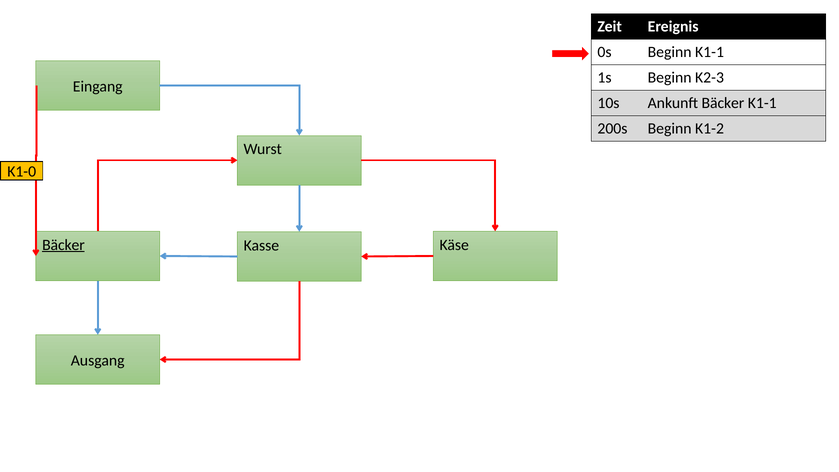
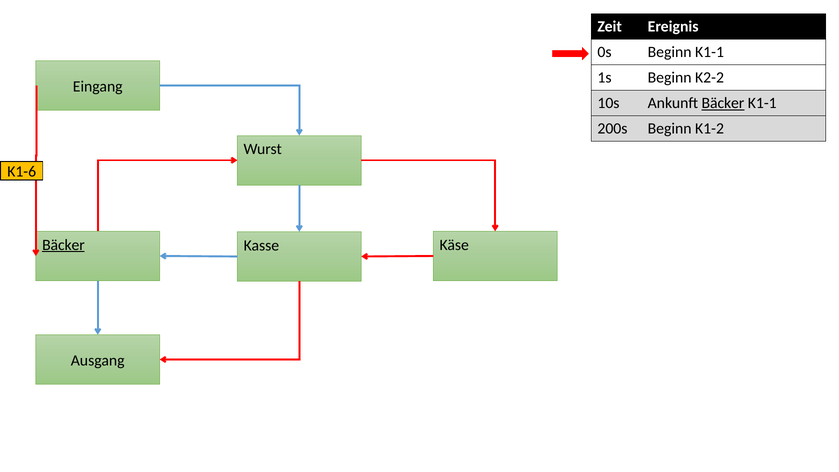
K2-3: K2-3 -> K2-2
Bäcker at (723, 103) underline: none -> present
K1-0: K1-0 -> K1-6
